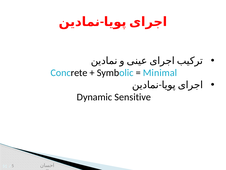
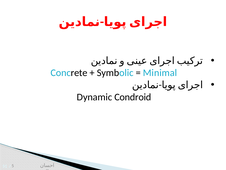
Sensitive: Sensitive -> Condroid
